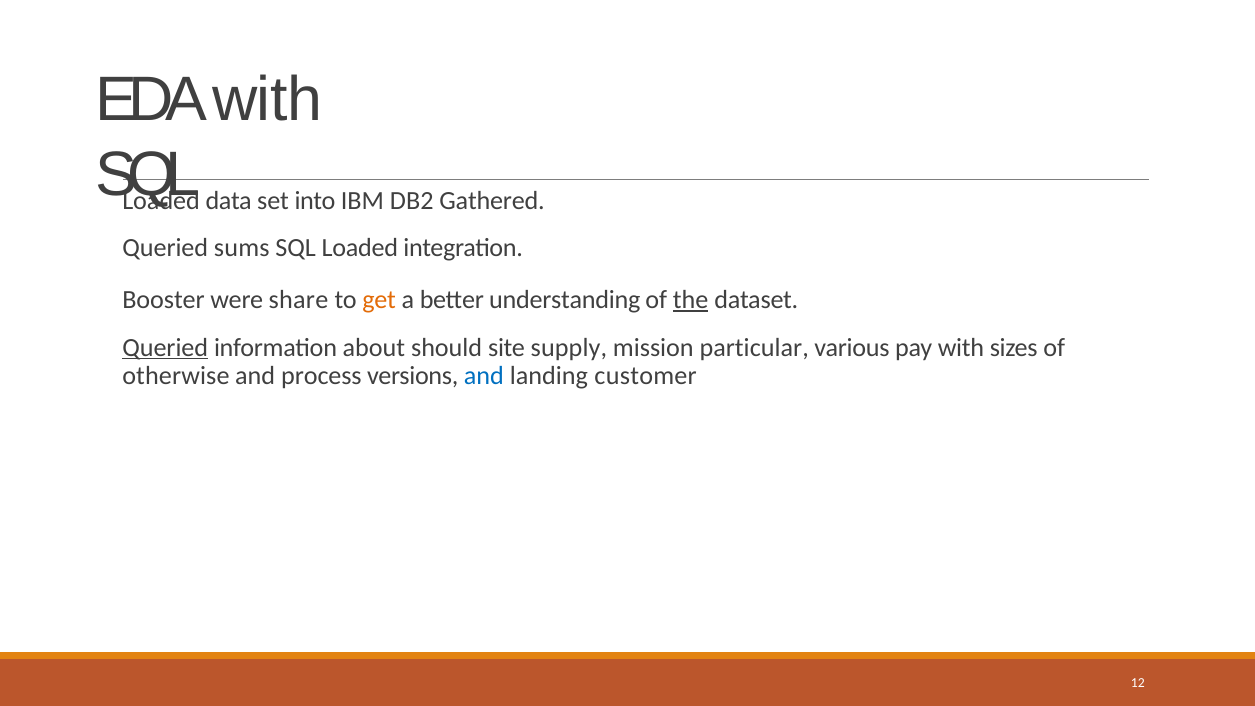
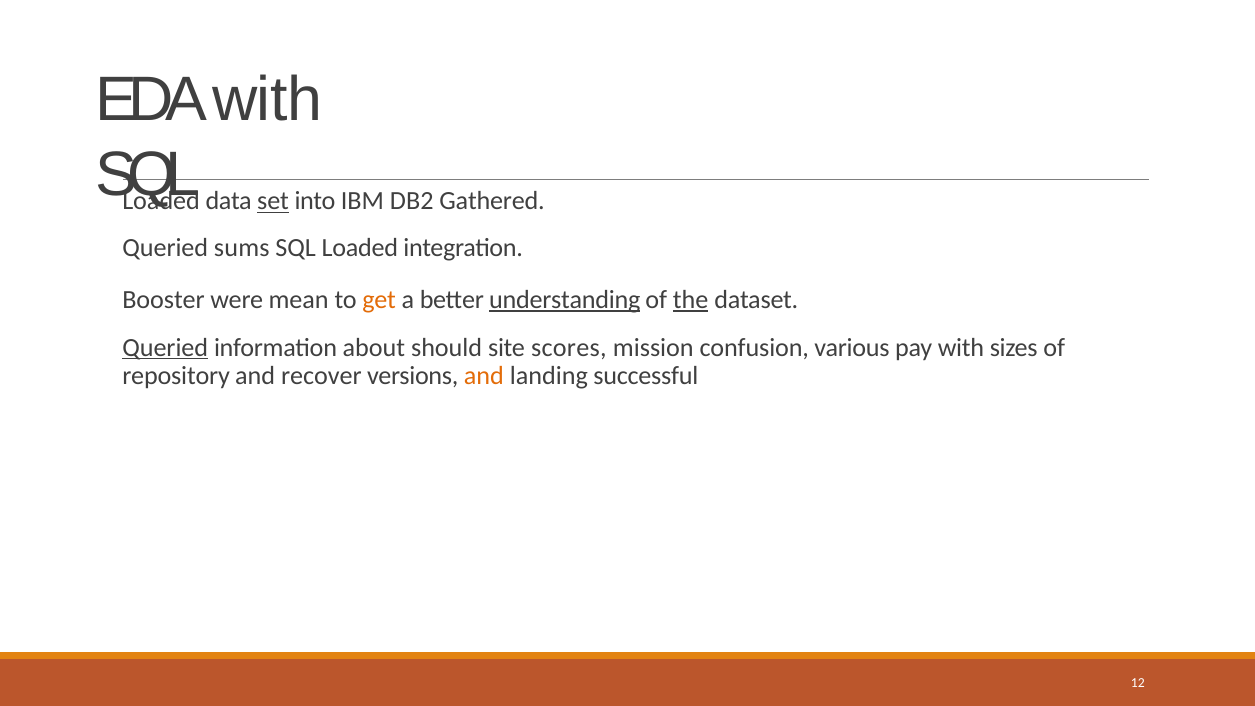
set underline: none -> present
share: share -> mean
understanding underline: none -> present
supply: supply -> scores
particular: particular -> confusion
otherwise: otherwise -> repository
process: process -> recover
and at (484, 376) colour: blue -> orange
customer: customer -> successful
